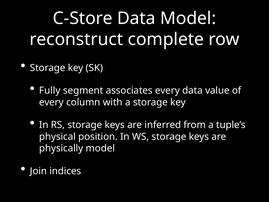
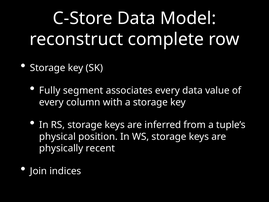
physically model: model -> recent
